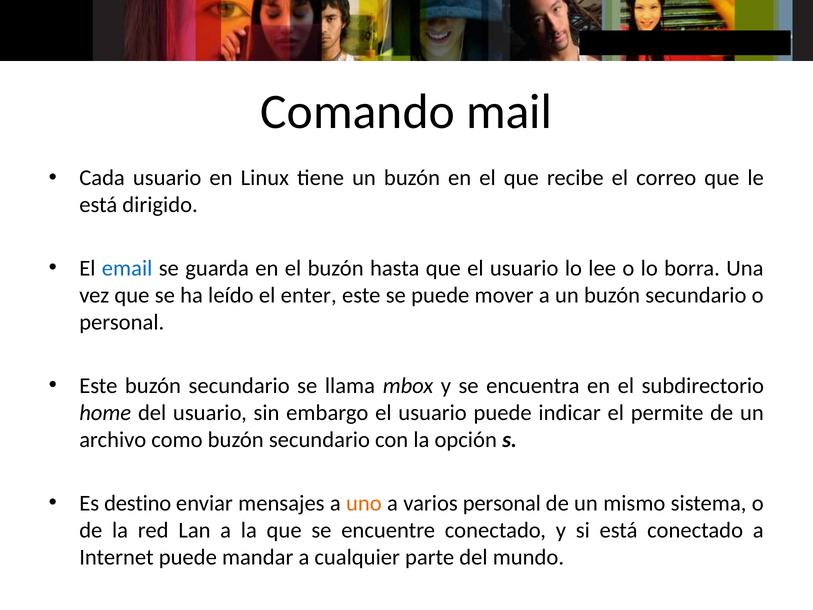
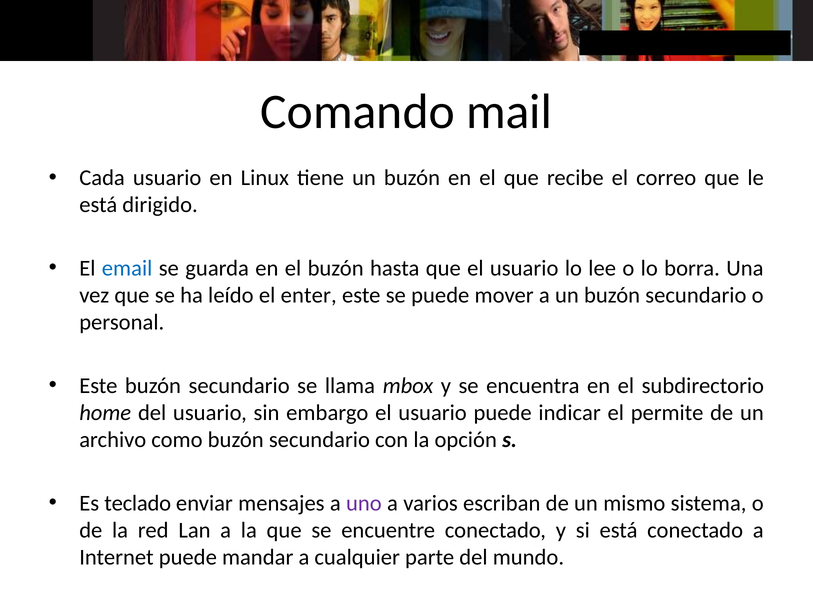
destino: destino -> teclado
uno colour: orange -> purple
varios personal: personal -> escriban
